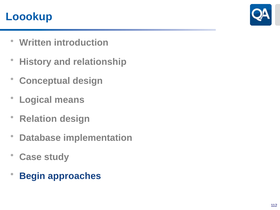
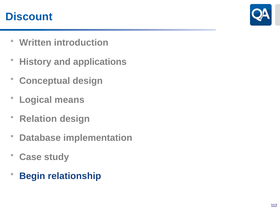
Loookup: Loookup -> Discount
relationship: relationship -> applications
approaches: approaches -> relationship
